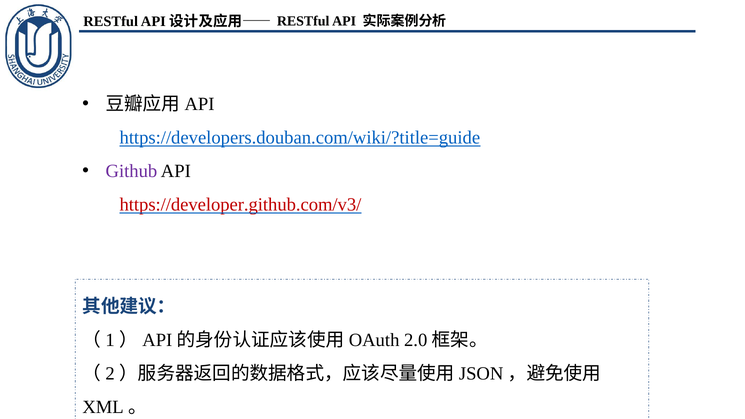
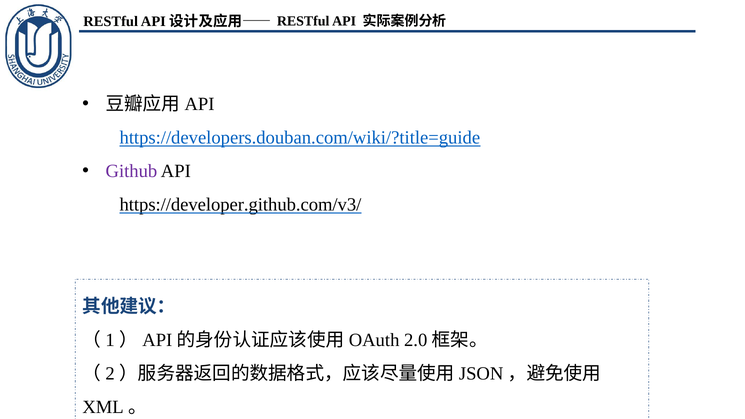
https://developer.github.com/v3/ colour: red -> black
